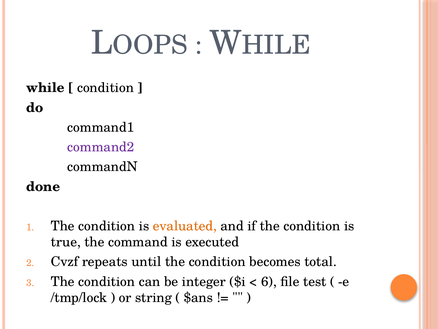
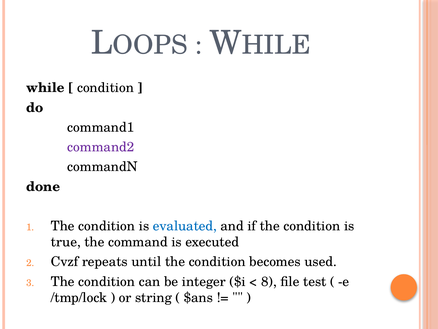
evaluated colour: orange -> blue
total: total -> used
6: 6 -> 8
